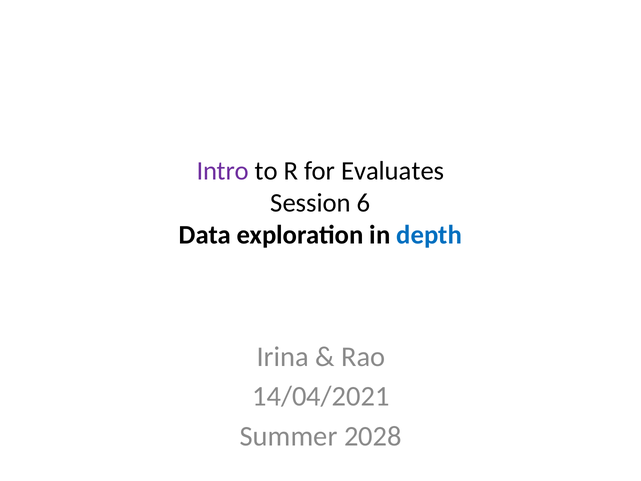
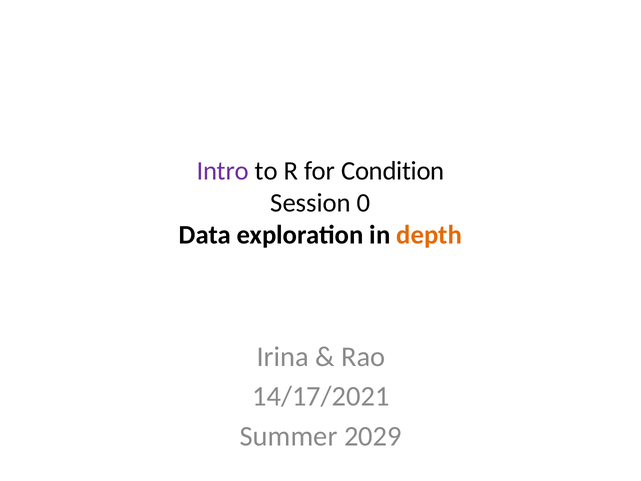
Evaluates: Evaluates -> Condition
6: 6 -> 0
depth colour: blue -> orange
14/04/2021: 14/04/2021 -> 14/17/2021
2028: 2028 -> 2029
